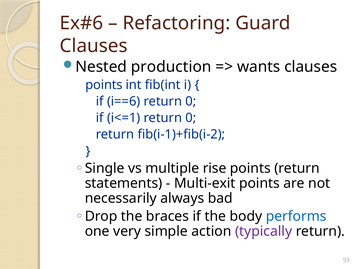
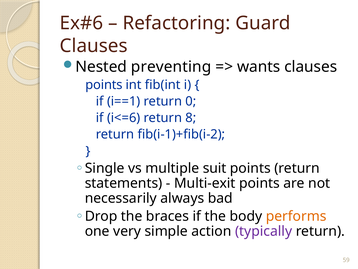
production: production -> preventing
i==6: i==6 -> i==1
i<=1: i<=1 -> i<=6
0 at (191, 118): 0 -> 8
rise: rise -> suit
performs colour: blue -> orange
